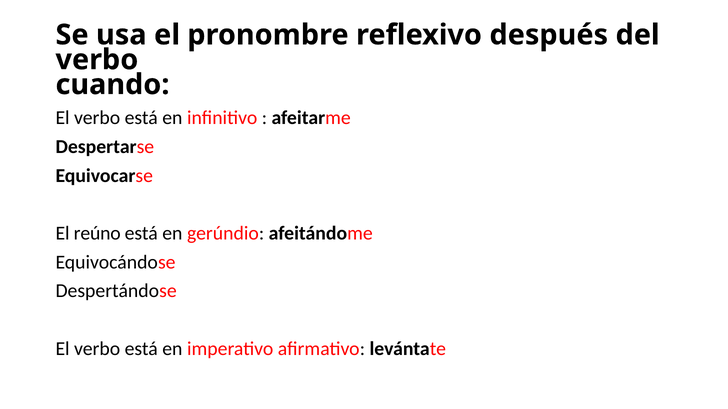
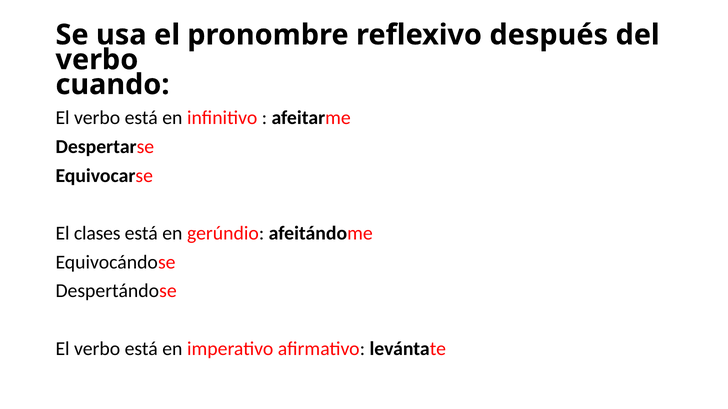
reúno: reúno -> clases
